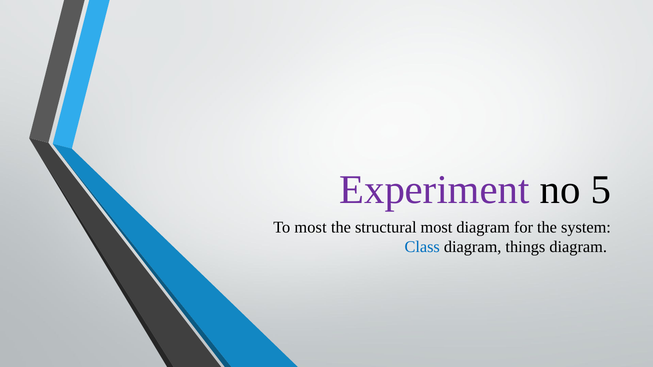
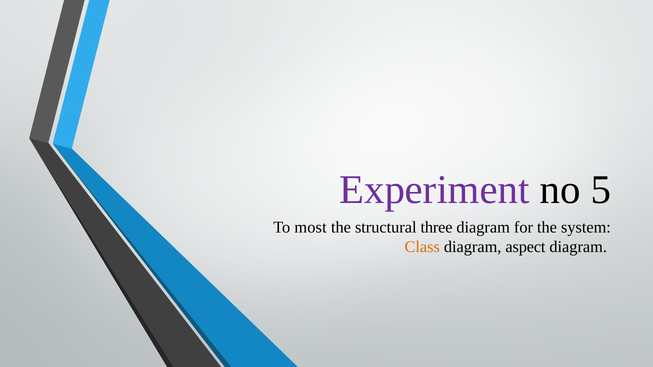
structural most: most -> three
Class colour: blue -> orange
things: things -> aspect
